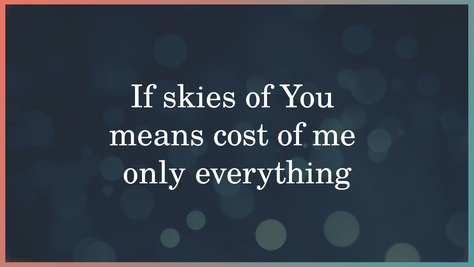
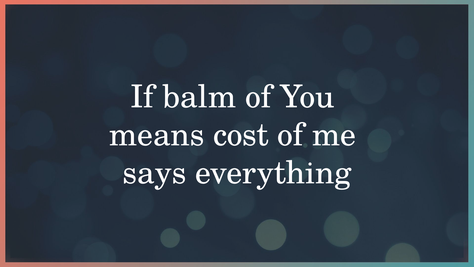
skies: skies -> balm
only: only -> says
